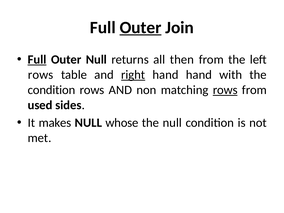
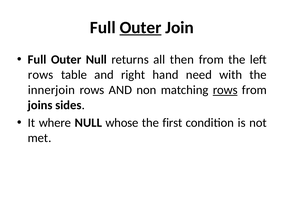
Full at (37, 60) underline: present -> none
right underline: present -> none
hand hand: hand -> need
condition at (52, 90): condition -> innerjoin
used: used -> joins
makes: makes -> where
the null: null -> first
